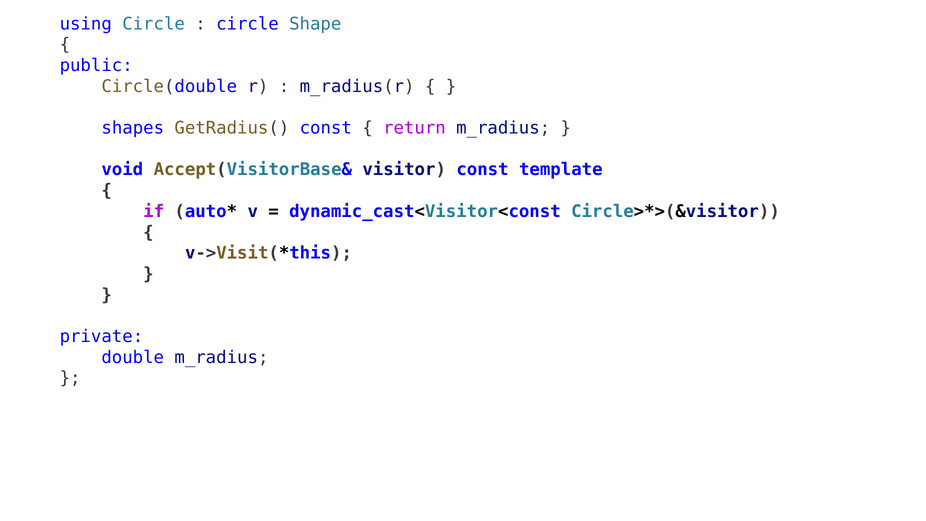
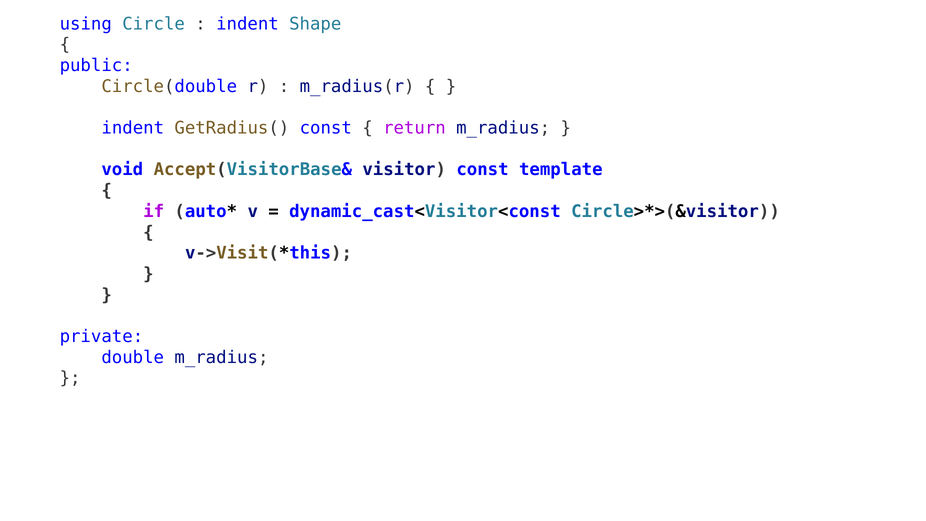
circle at (247, 24): circle -> indent
shapes at (133, 128): shapes -> indent
